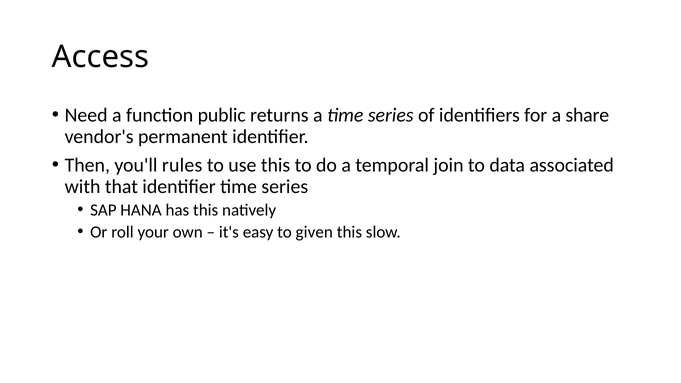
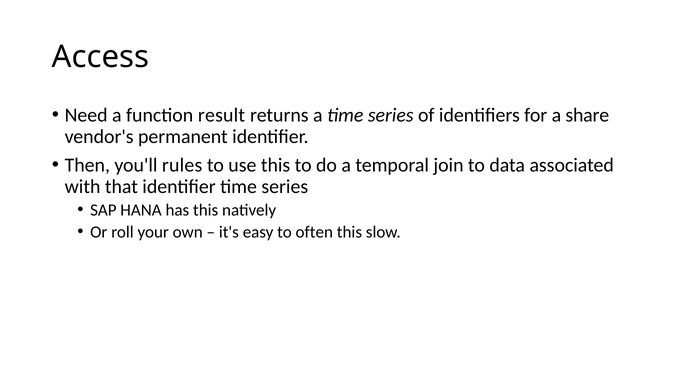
public: public -> result
given: given -> often
